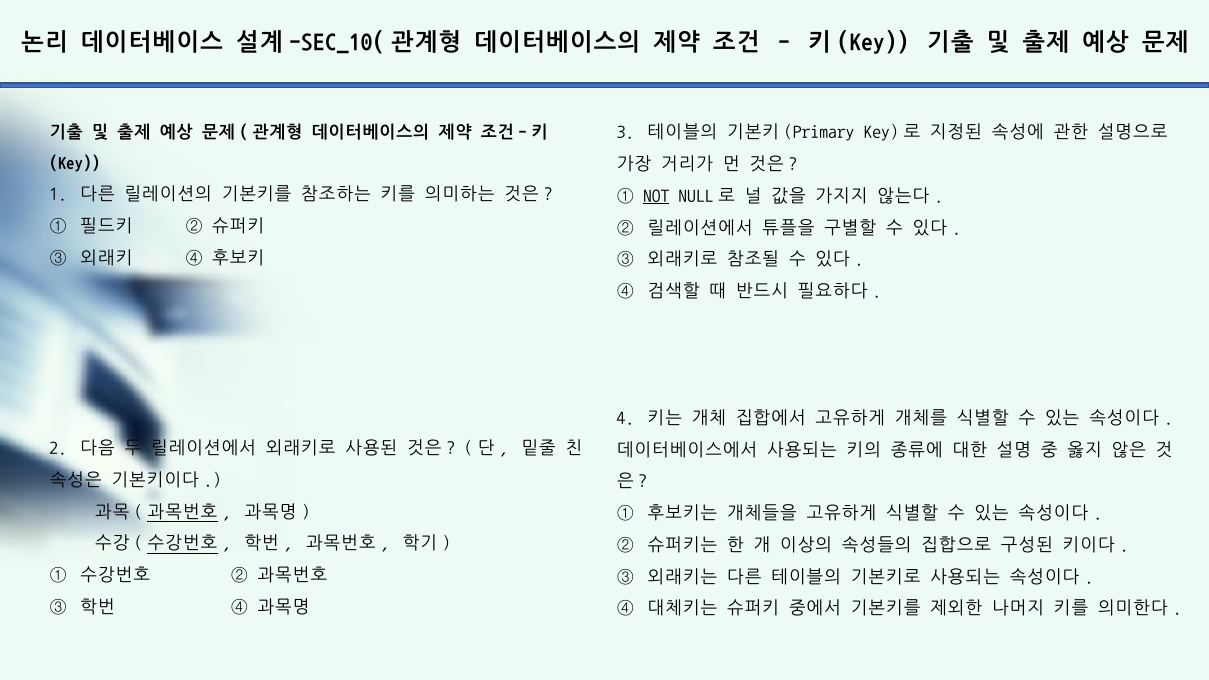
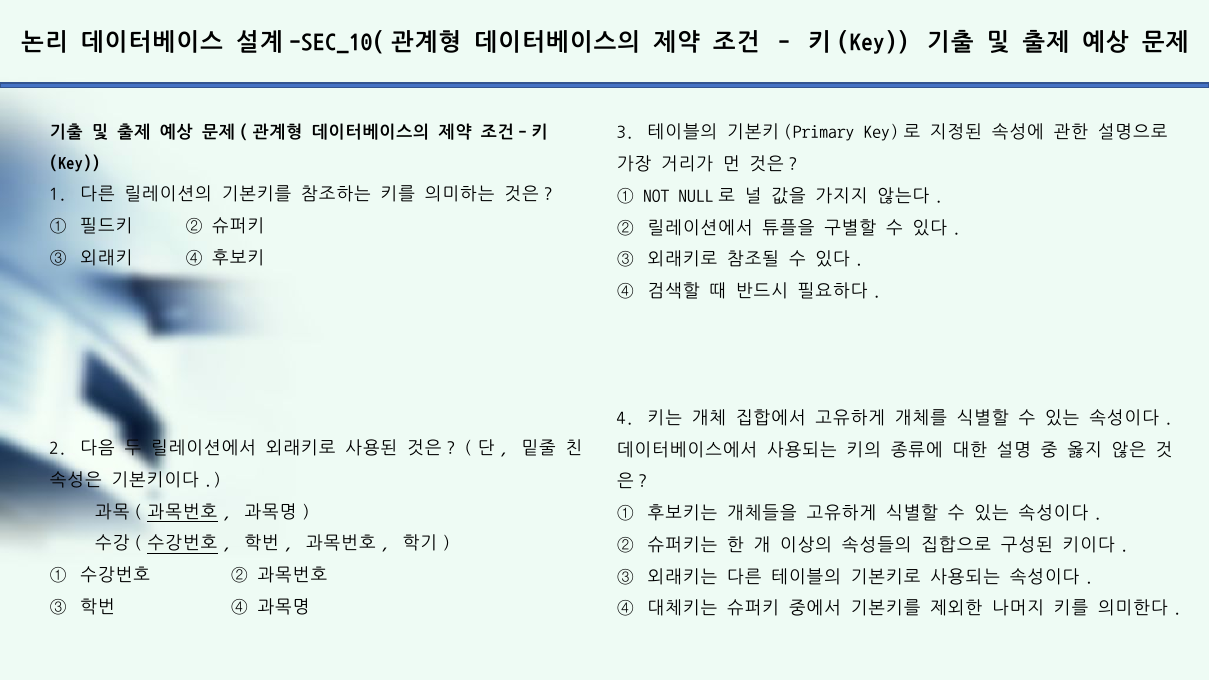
NOT underline: present -> none
